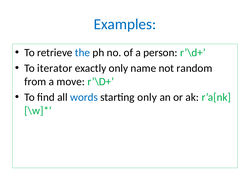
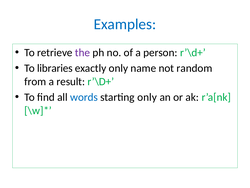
the colour: blue -> purple
iterator: iterator -> libraries
move: move -> result
